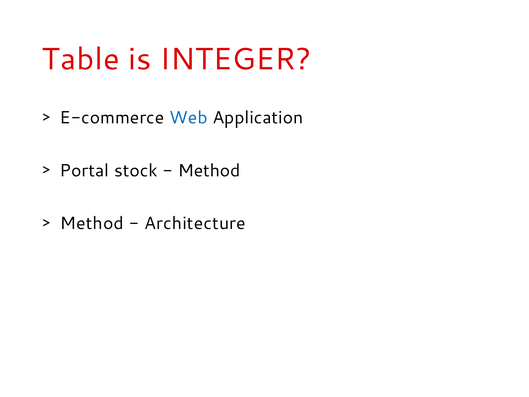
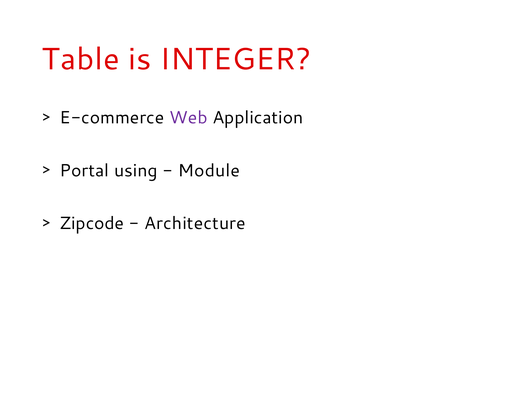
Web colour: blue -> purple
stock: stock -> using
Method at (209, 170): Method -> Module
Method at (92, 223): Method -> Zipcode
